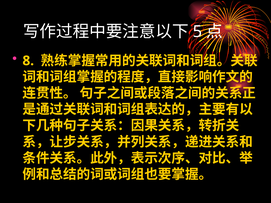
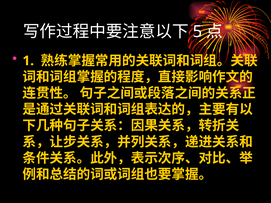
8: 8 -> 1
